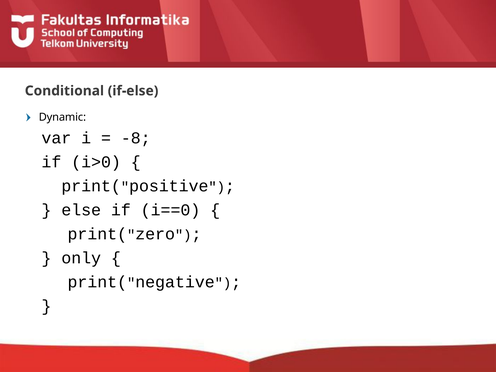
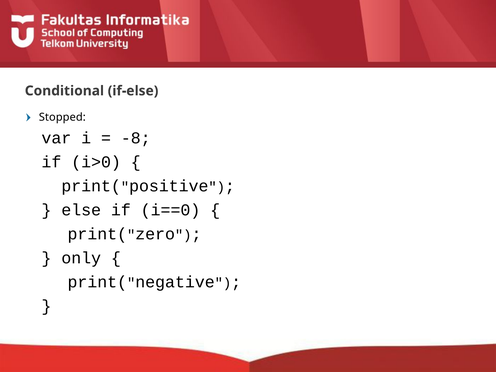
Dynamic: Dynamic -> Stopped
